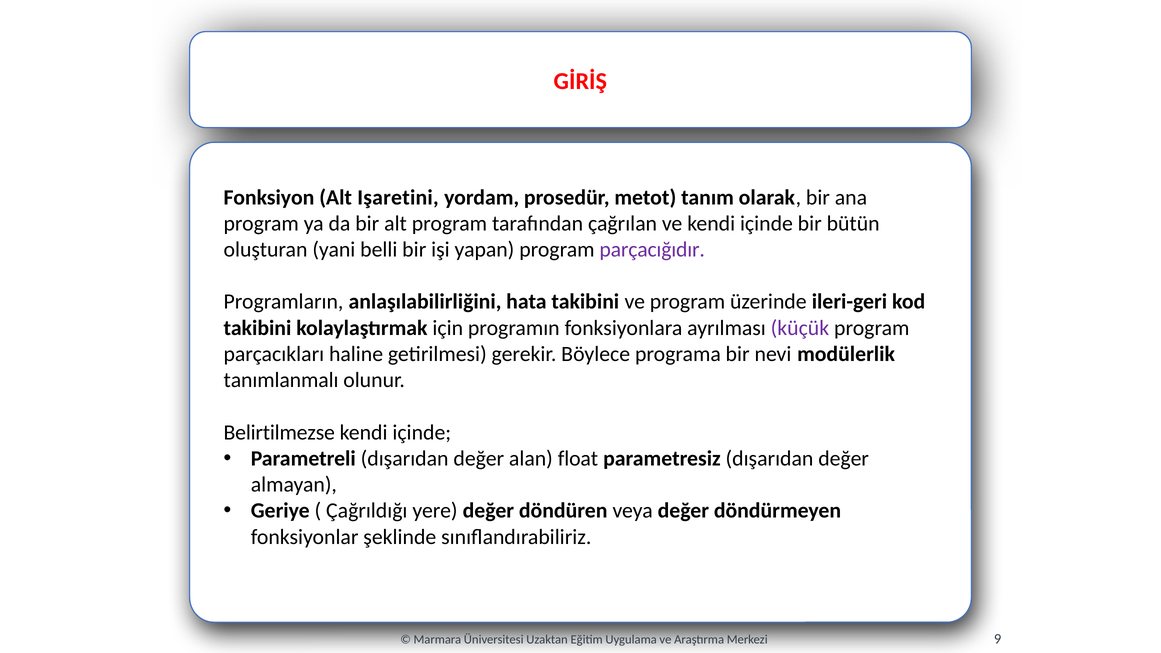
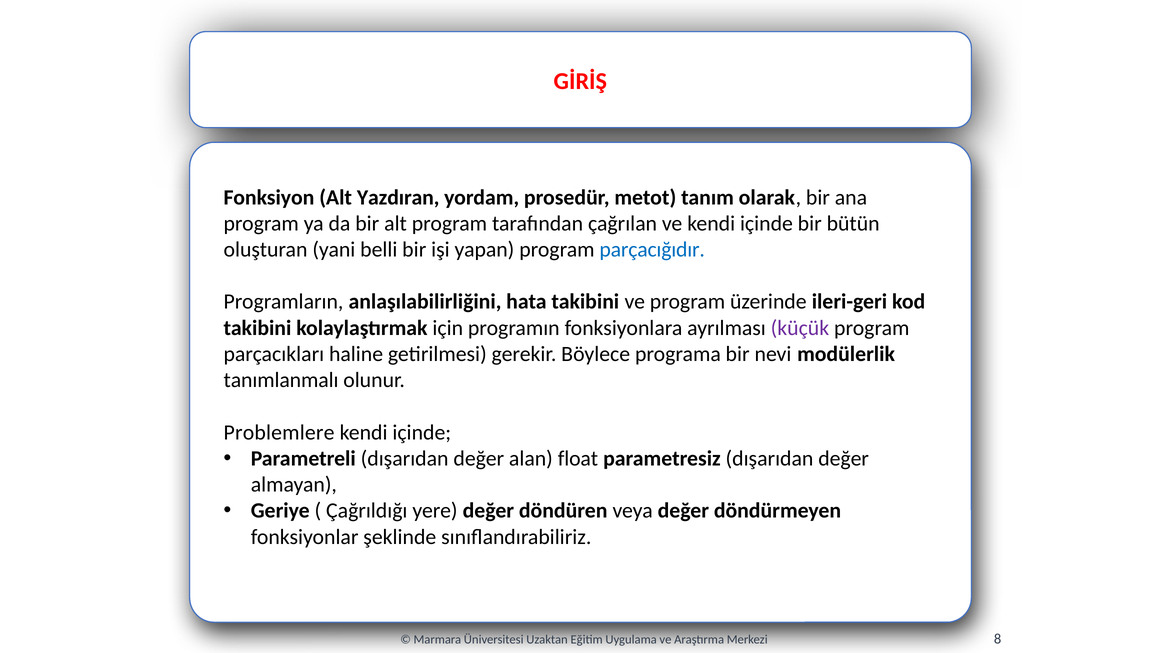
Işaretini: Işaretini -> Yazdıran
parçacığıdır colour: purple -> blue
Belirtilmezse: Belirtilmezse -> Problemlere
9: 9 -> 8
